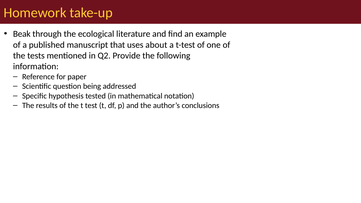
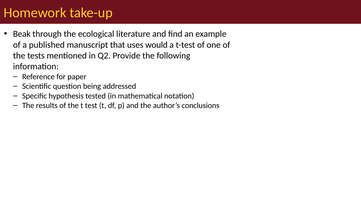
about: about -> would
